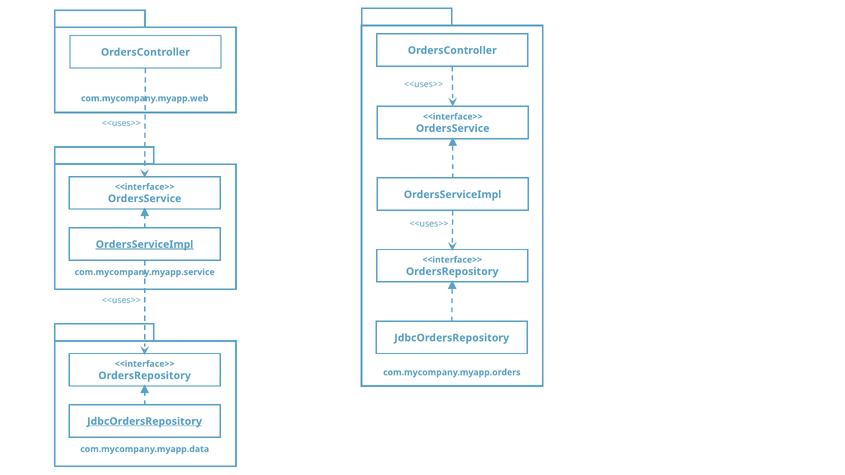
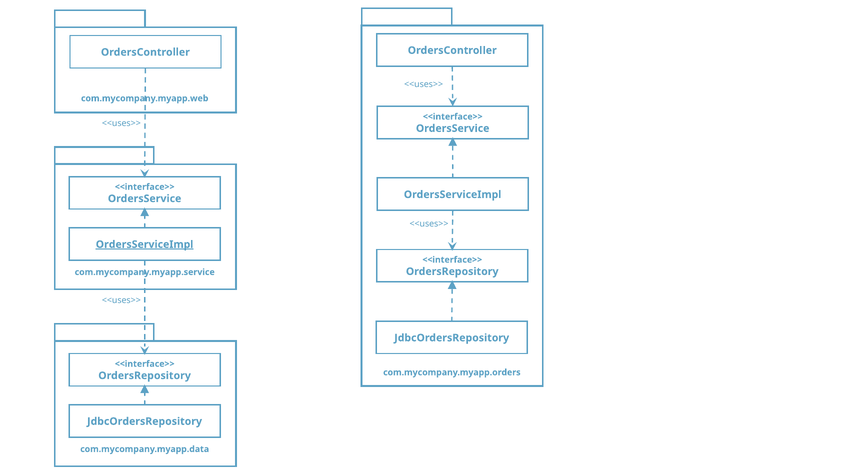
JdbcOrdersRepository at (145, 422) underline: present -> none
